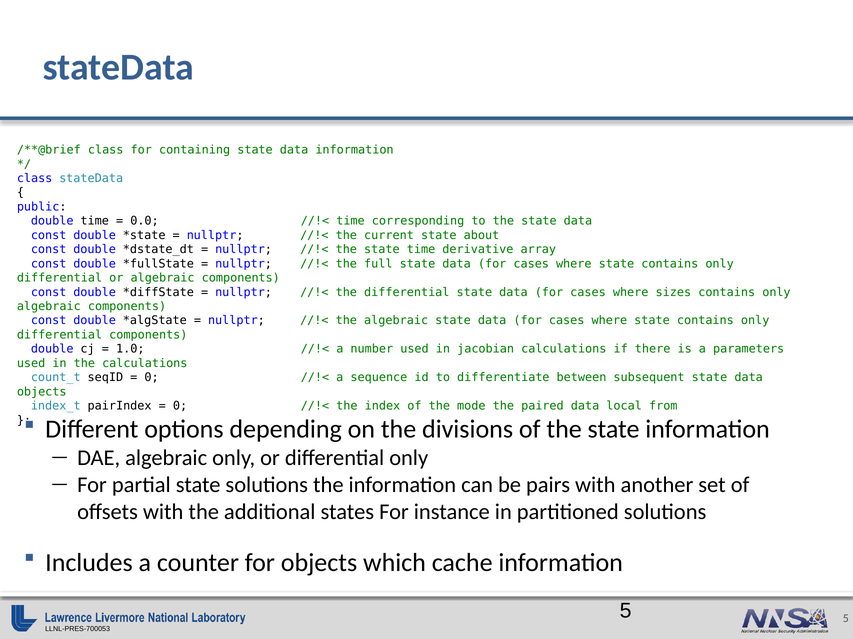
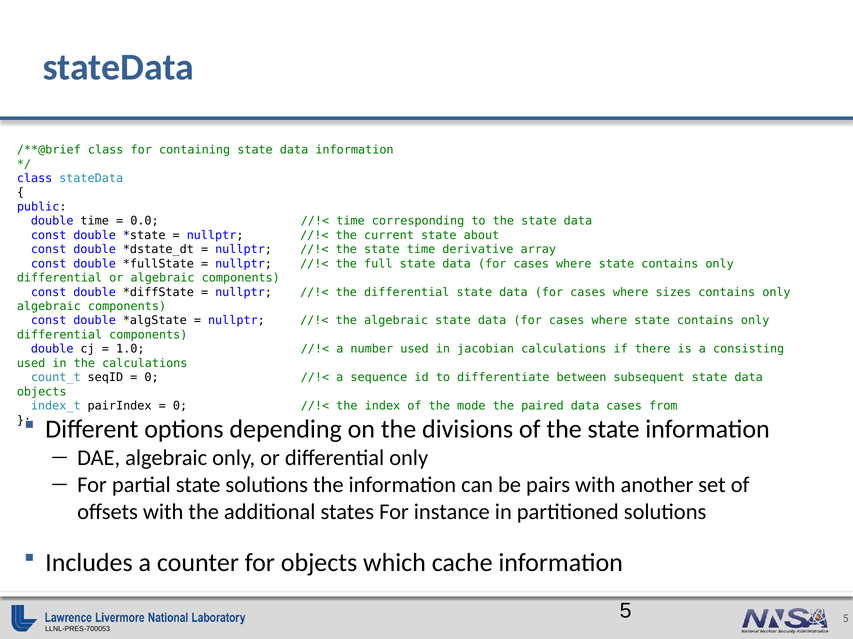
parameters: parameters -> consisting
data local: local -> cases
